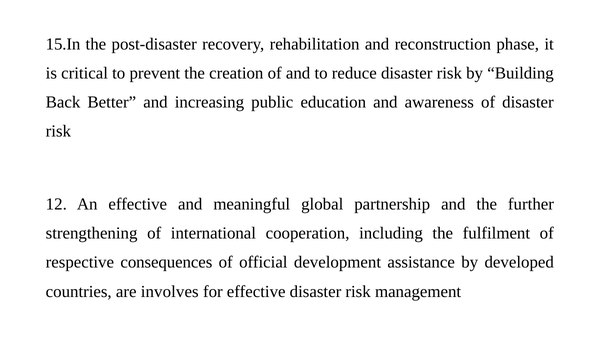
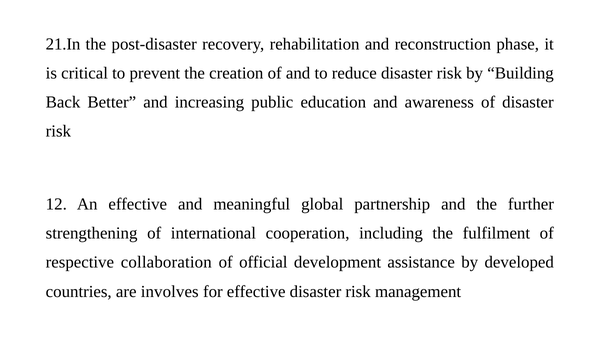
15.In: 15.In -> 21.In
consequences: consequences -> collaboration
